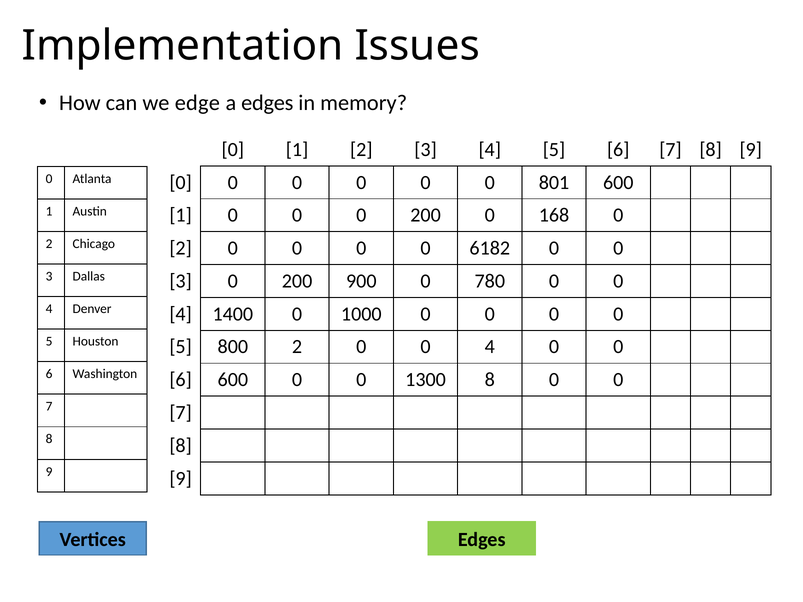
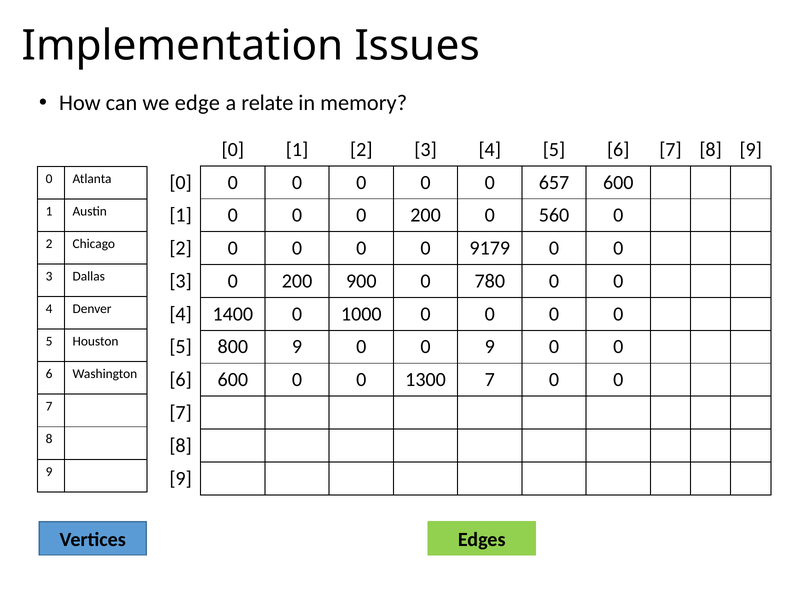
a edges: edges -> relate
801: 801 -> 657
168: 168 -> 560
6182: 6182 -> 9179
800 2: 2 -> 9
4 at (490, 347): 4 -> 9
1300 8: 8 -> 7
